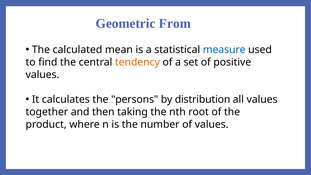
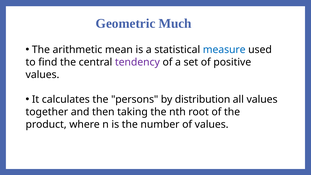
From: From -> Much
calculated: calculated -> arithmetic
tendency colour: orange -> purple
